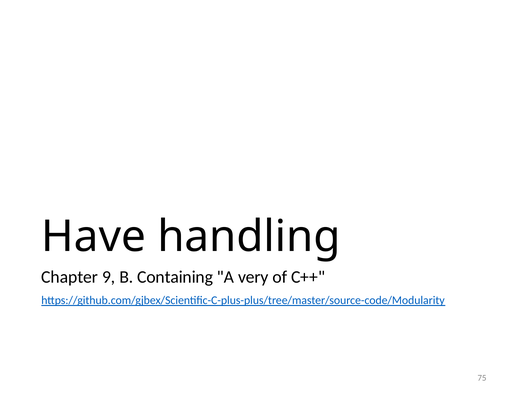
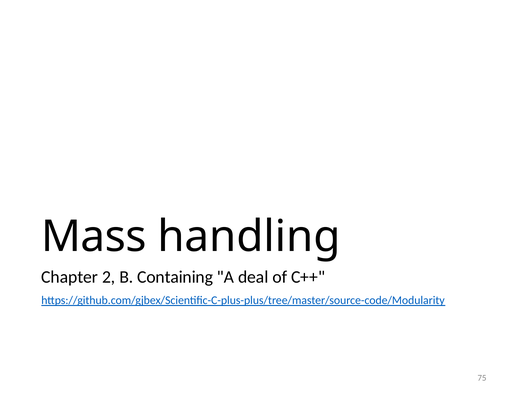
Have: Have -> Mass
9: 9 -> 2
very: very -> deal
